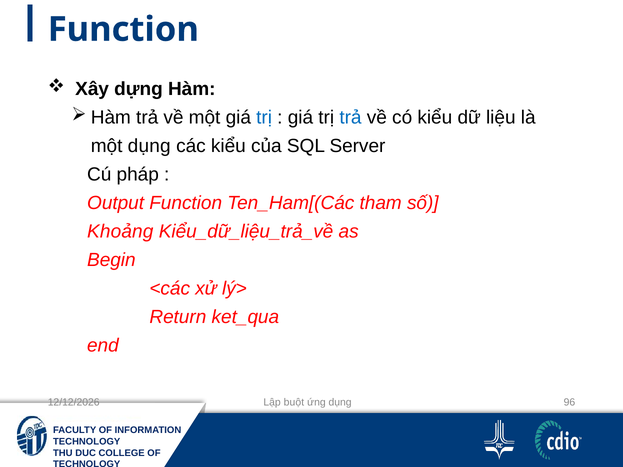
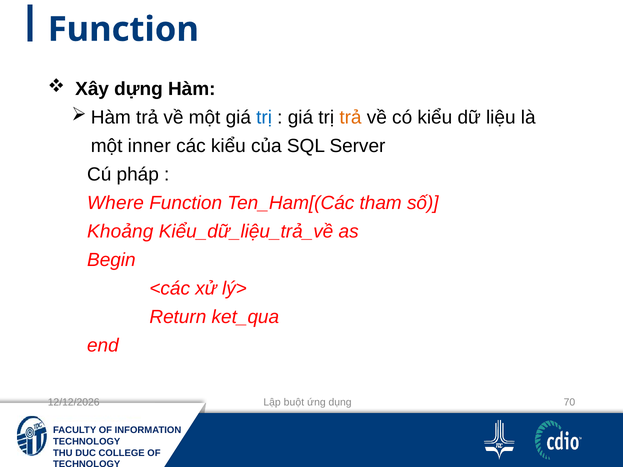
trả at (350, 118) colour: blue -> orange
một dụng: dụng -> inner
Output: Output -> Where
96: 96 -> 70
